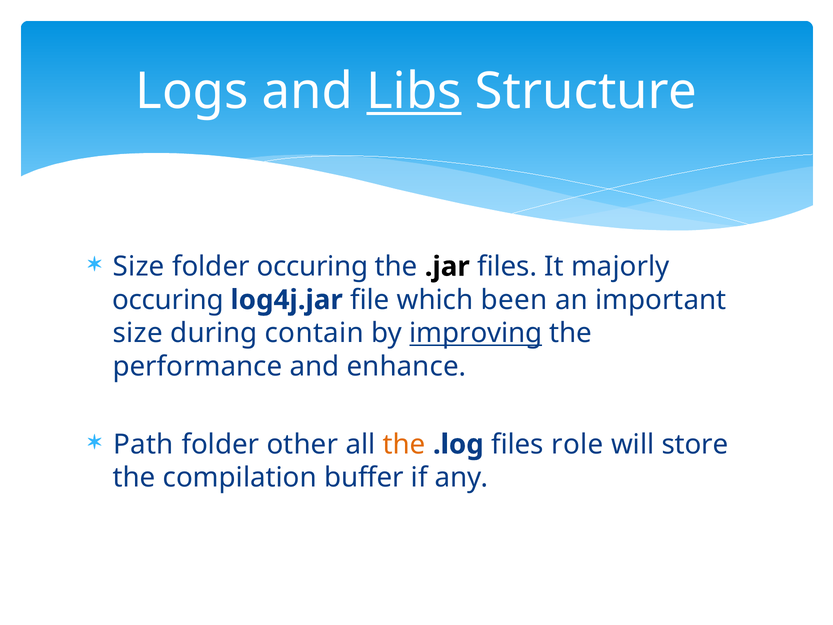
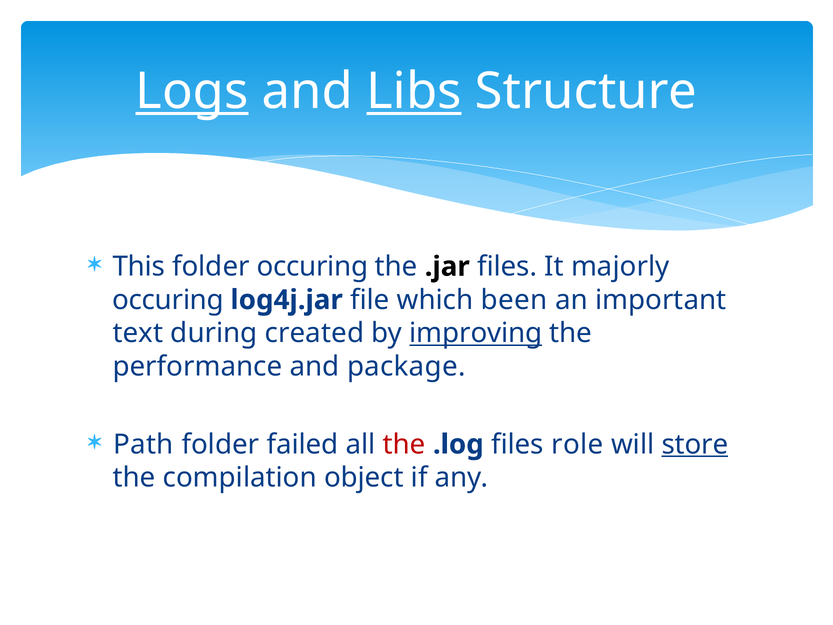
Logs underline: none -> present
Size at (139, 267): Size -> This
size at (138, 333): size -> text
contain: contain -> created
enhance: enhance -> package
other: other -> failed
the at (404, 444) colour: orange -> red
store underline: none -> present
buffer: buffer -> object
